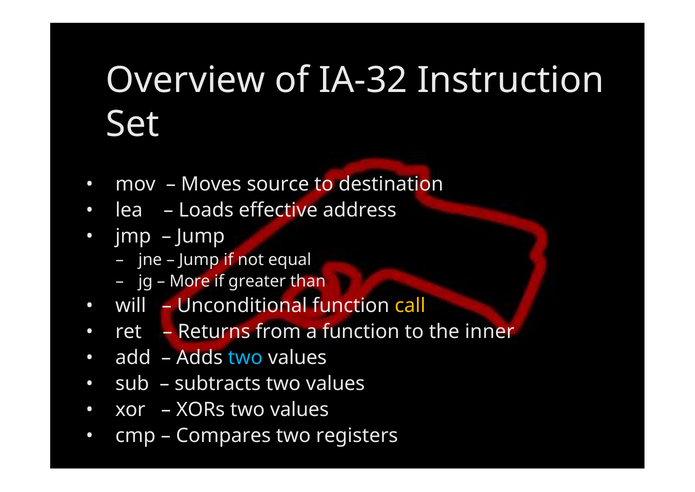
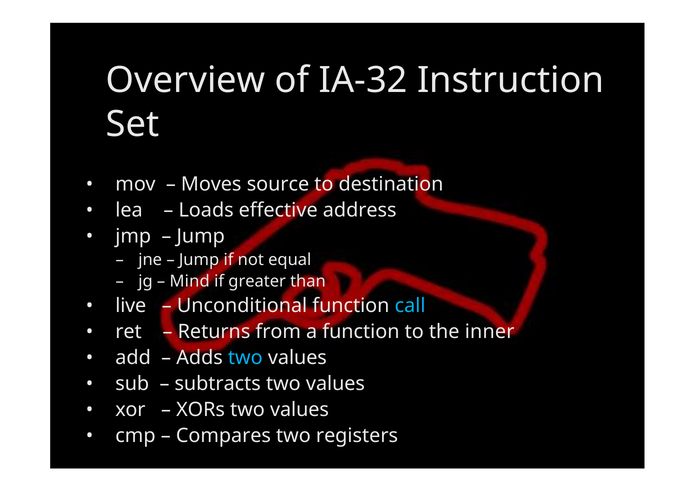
More: More -> Mind
will: will -> live
call colour: yellow -> light blue
